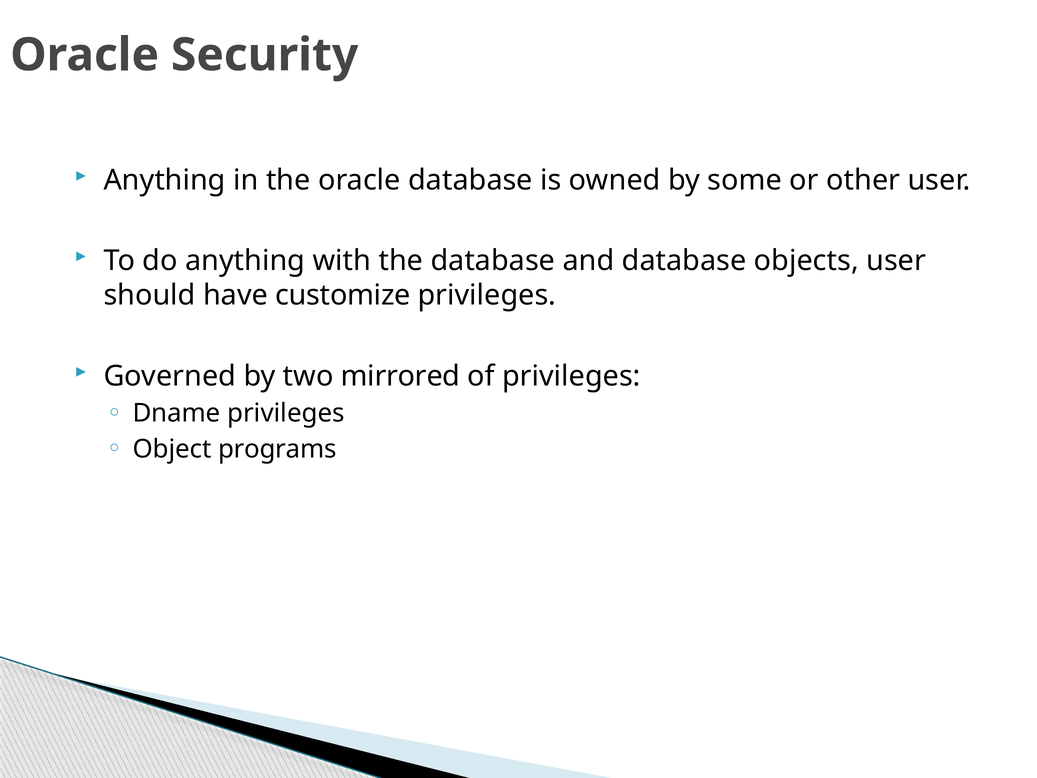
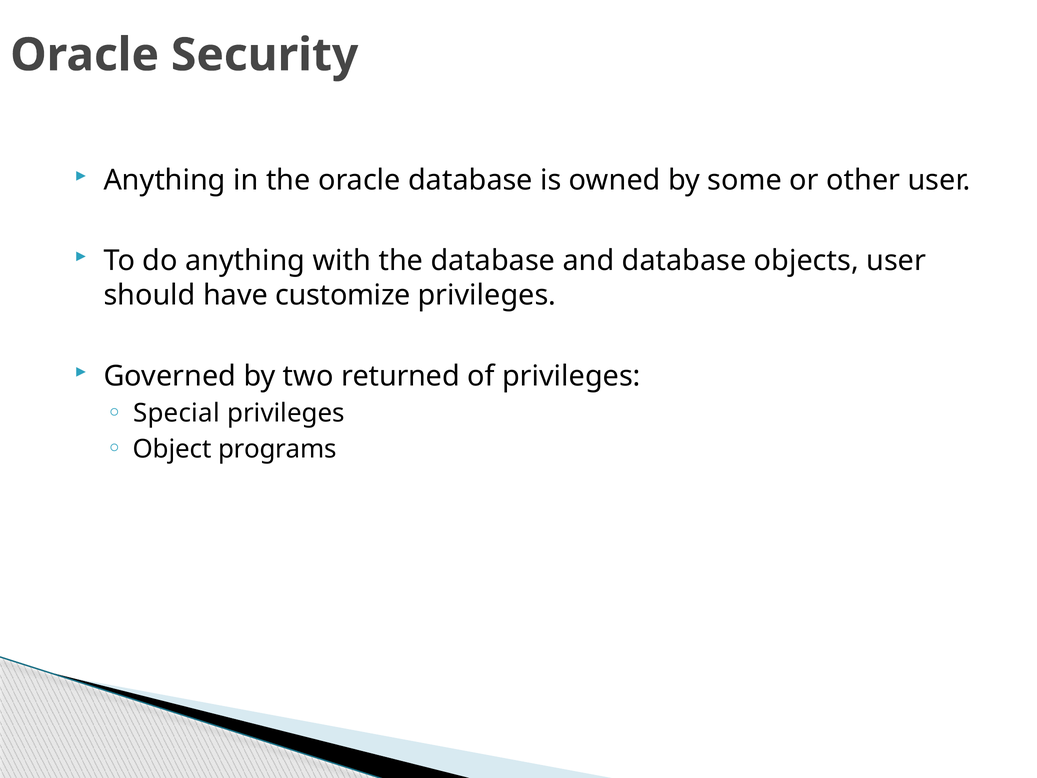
mirrored: mirrored -> returned
Dname: Dname -> Special
